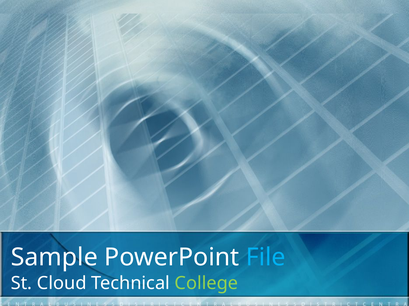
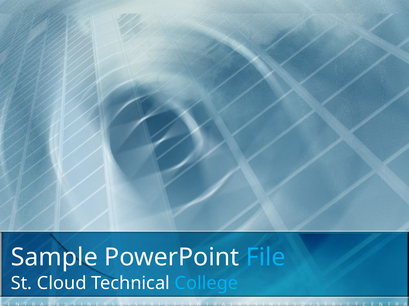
College colour: light green -> light blue
